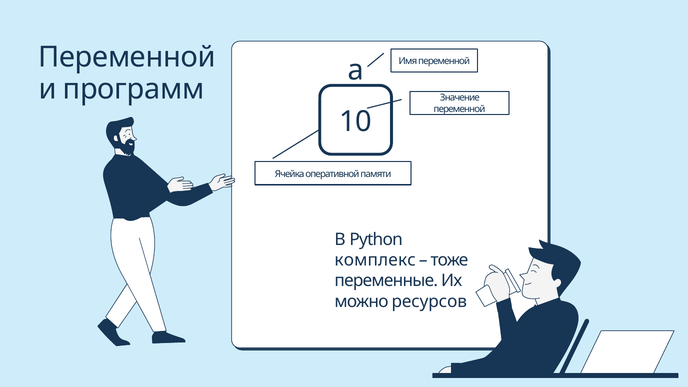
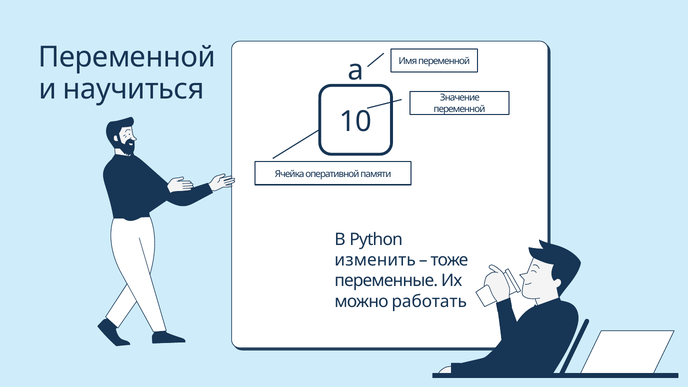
программ: программ -> научиться
комплекс: комплекс -> изменить
ресурсов: ресурсов -> работать
